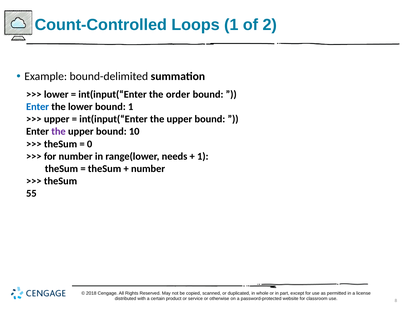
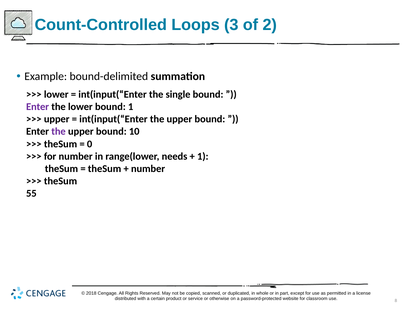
Loops 1: 1 -> 3
order: order -> single
Enter at (38, 107) colour: blue -> purple
